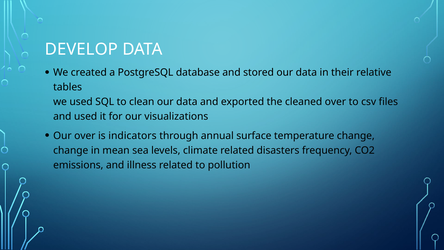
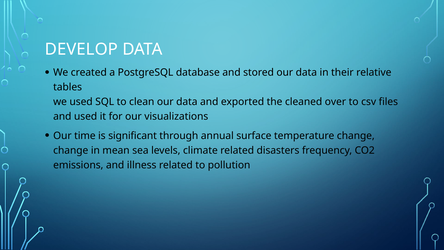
Our over: over -> time
indicators: indicators -> significant
